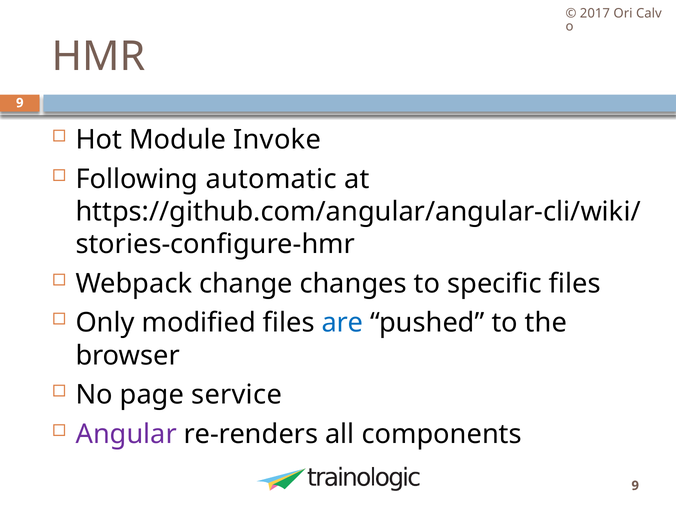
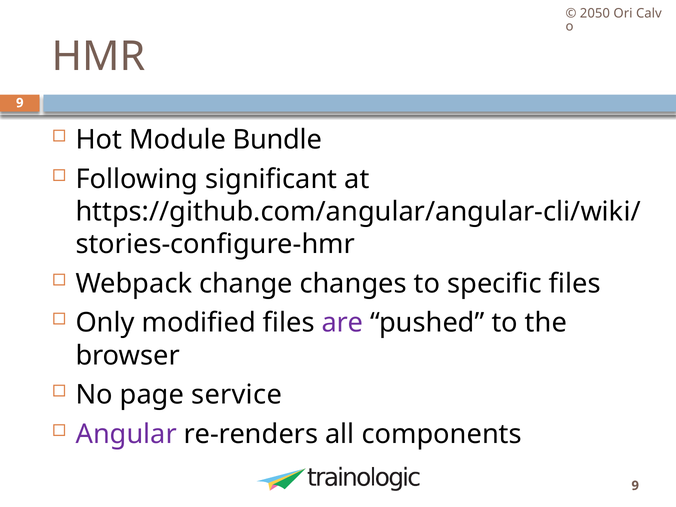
2017: 2017 -> 2050
Invoke: Invoke -> Bundle
automatic: automatic -> significant
are colour: blue -> purple
